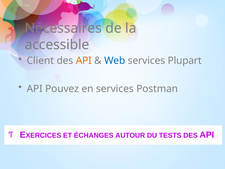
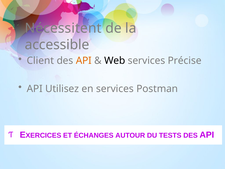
Nécessaires: Nécessaires -> Nécessitent
Web colour: blue -> black
Plupart: Plupart -> Précise
Pouvez: Pouvez -> Utilisez
